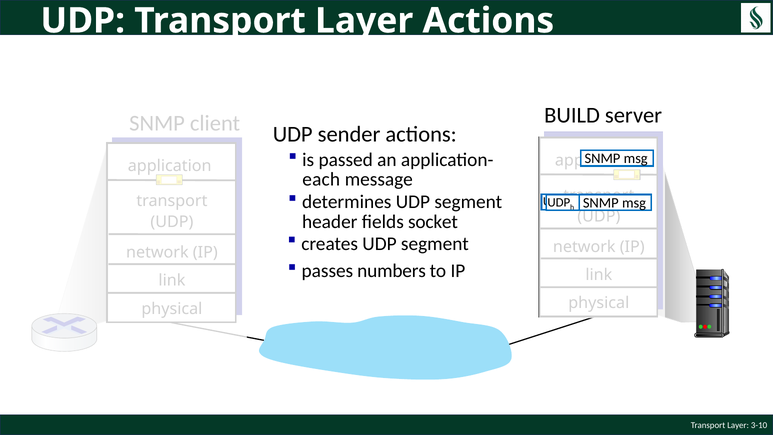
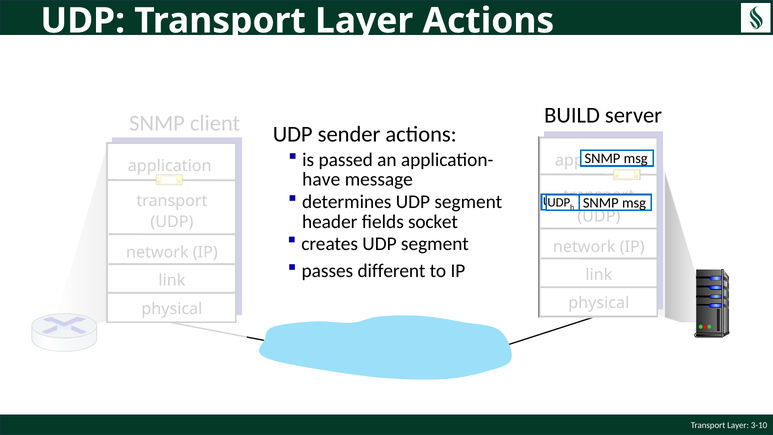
each: each -> have
numbers: numbers -> different
